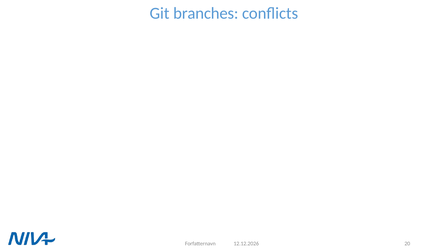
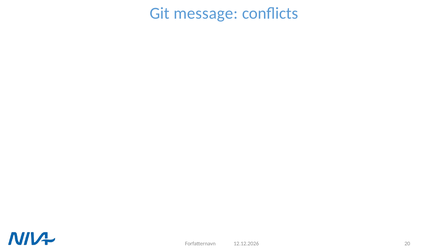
branches: branches -> message
